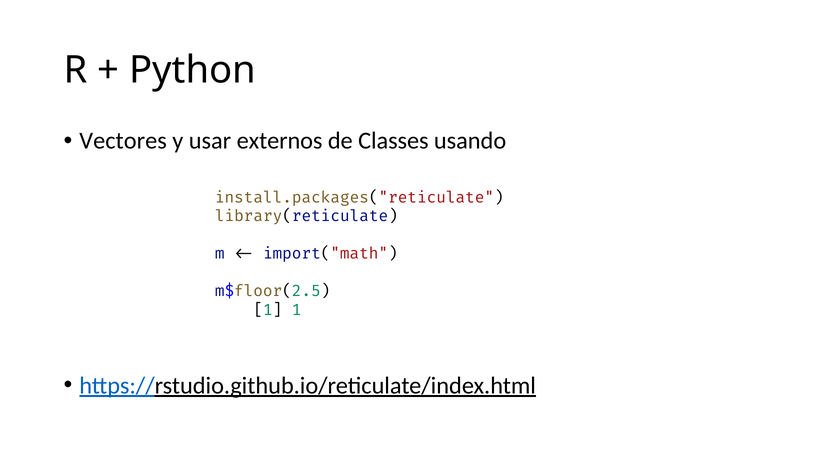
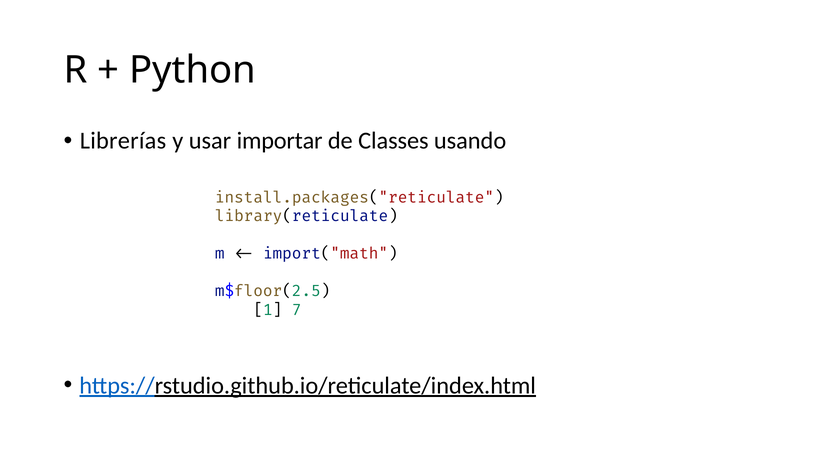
Vectores: Vectores -> Librerías
externos: externos -> importar
1 1: 1 -> 7
